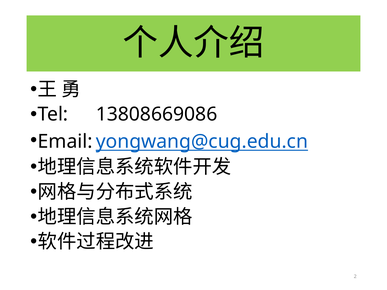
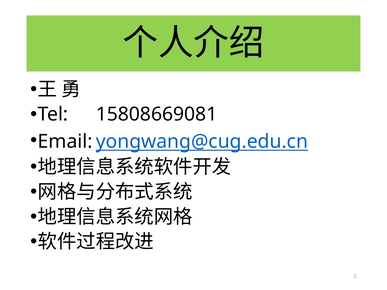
13808669086: 13808669086 -> 15808669081
